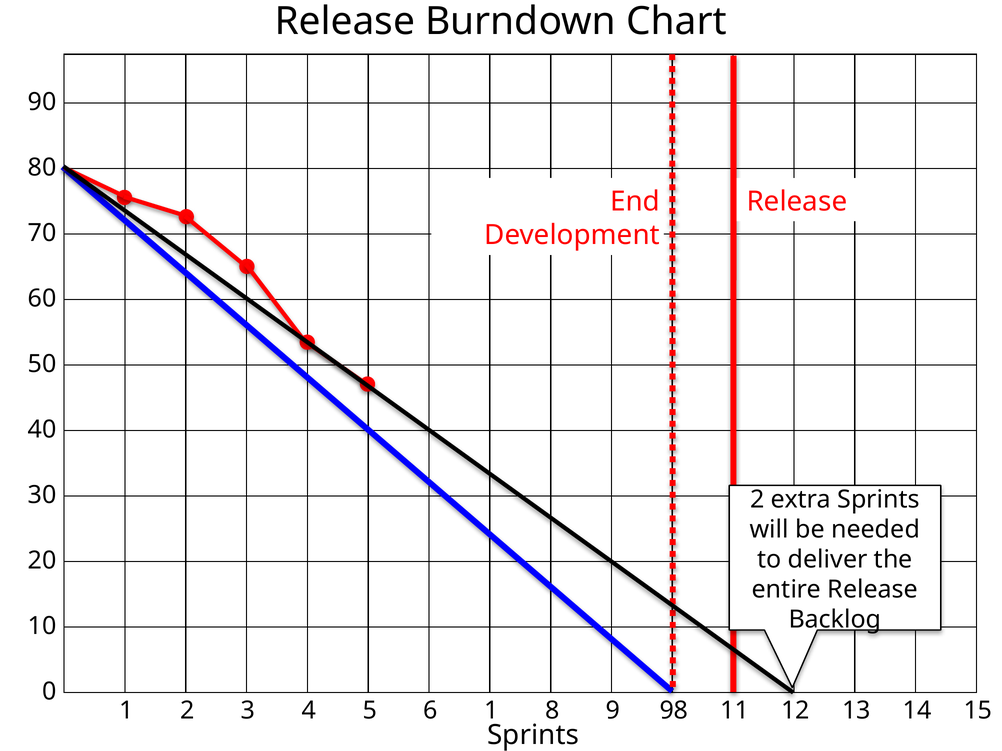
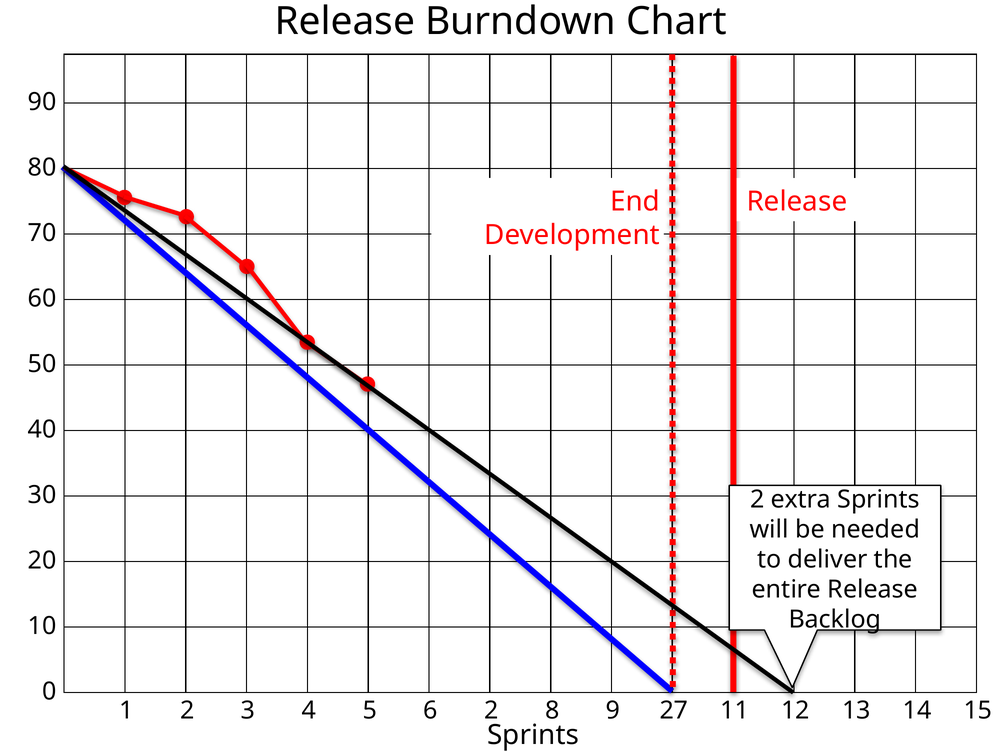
6 1: 1 -> 2
98: 98 -> 27
